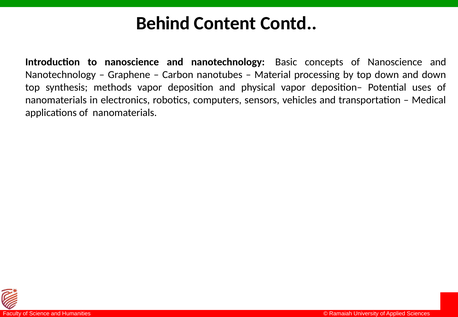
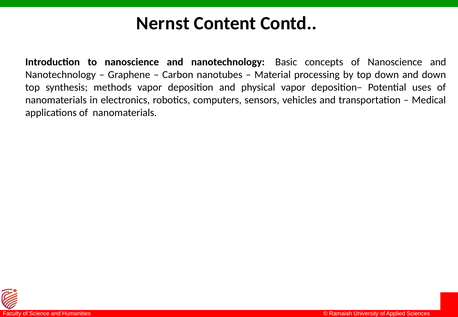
Behind: Behind -> Nernst
